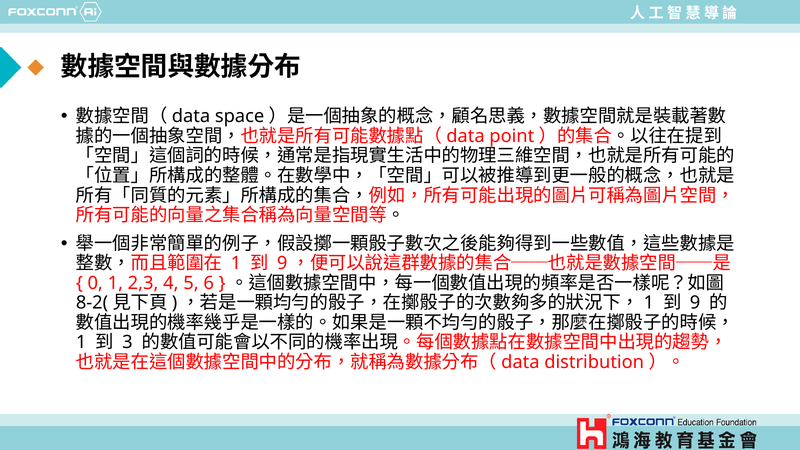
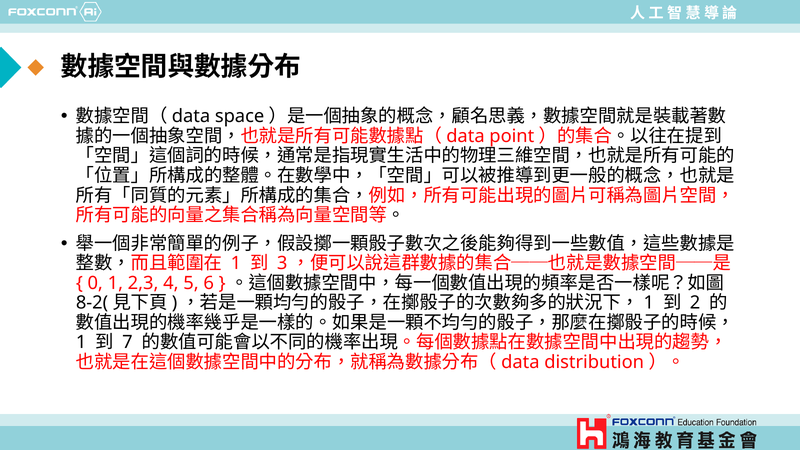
9 at (282, 263): 9 -> 3
9 at (695, 303): 9 -> 2
3: 3 -> 7
